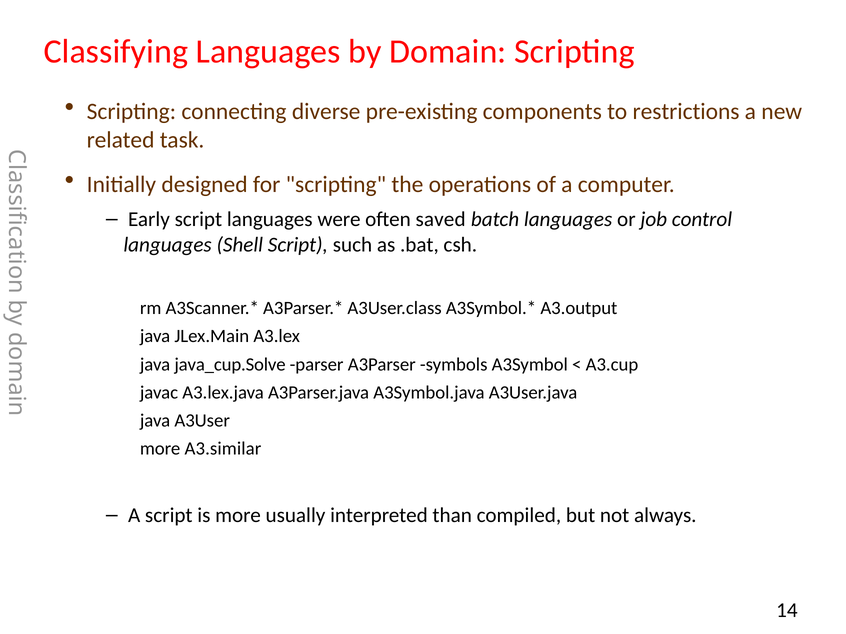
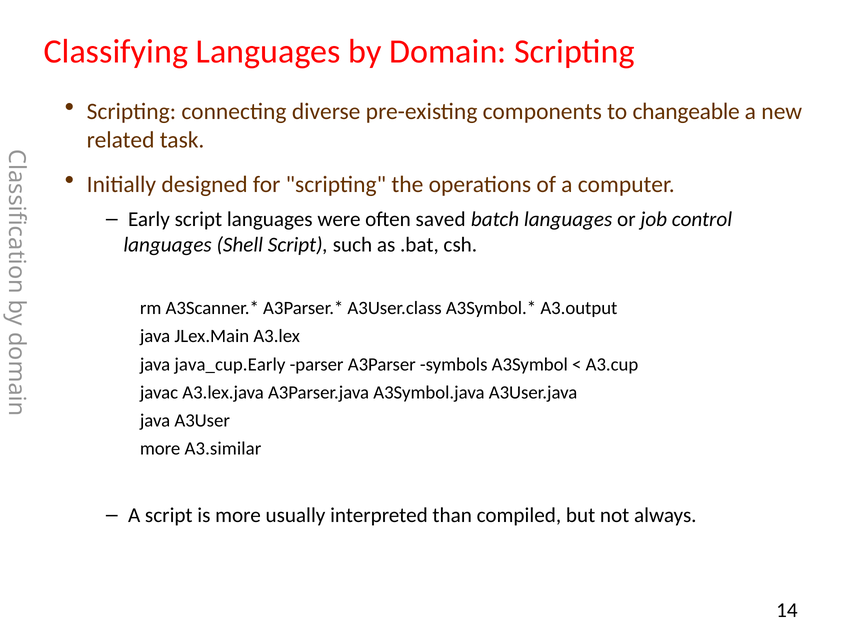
restrictions: restrictions -> changeable
java_cup.Solve: java_cup.Solve -> java_cup.Early
